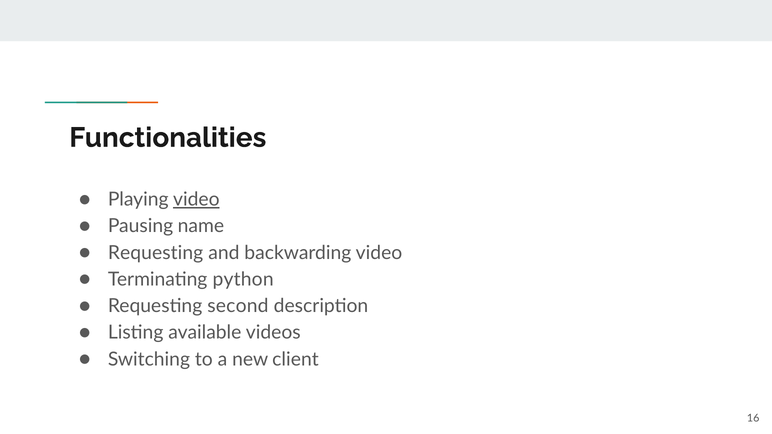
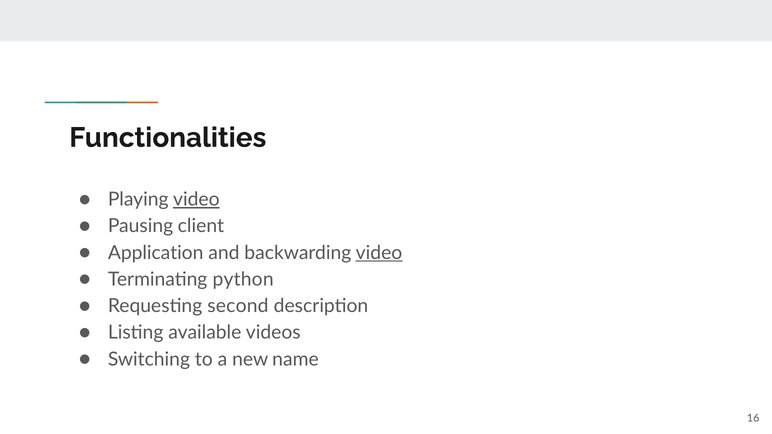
name: name -> client
Requesting at (156, 253): Requesting -> Application
video at (379, 253) underline: none -> present
client: client -> name
